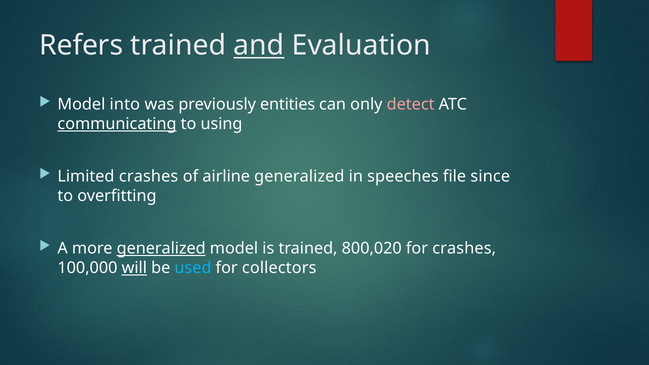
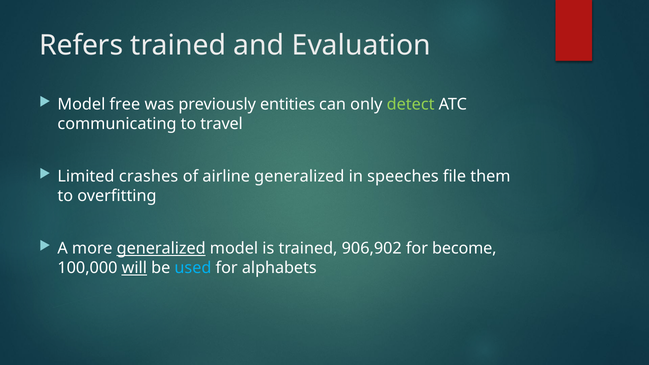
and underline: present -> none
into: into -> free
detect colour: pink -> light green
communicating underline: present -> none
using: using -> travel
since: since -> them
800,020: 800,020 -> 906,902
for crashes: crashes -> become
collectors: collectors -> alphabets
